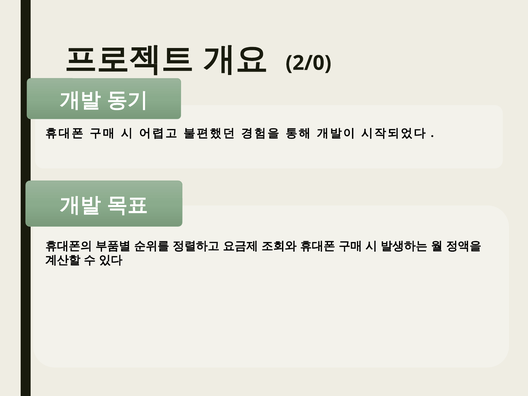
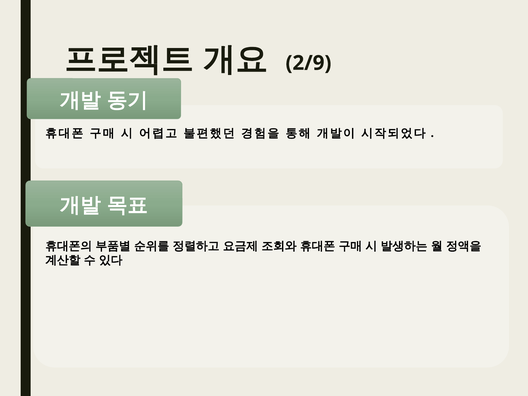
2/0: 2/0 -> 2/9
